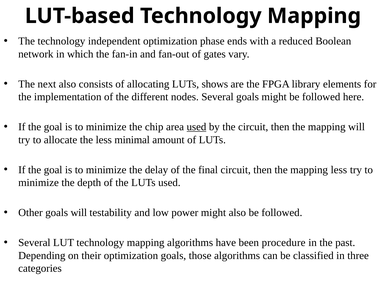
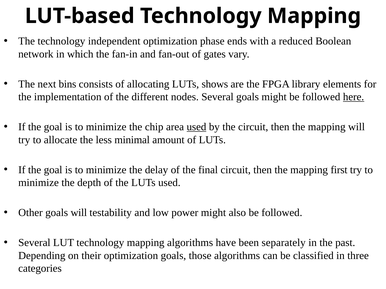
next also: also -> bins
here underline: none -> present
mapping less: less -> first
procedure: procedure -> separately
